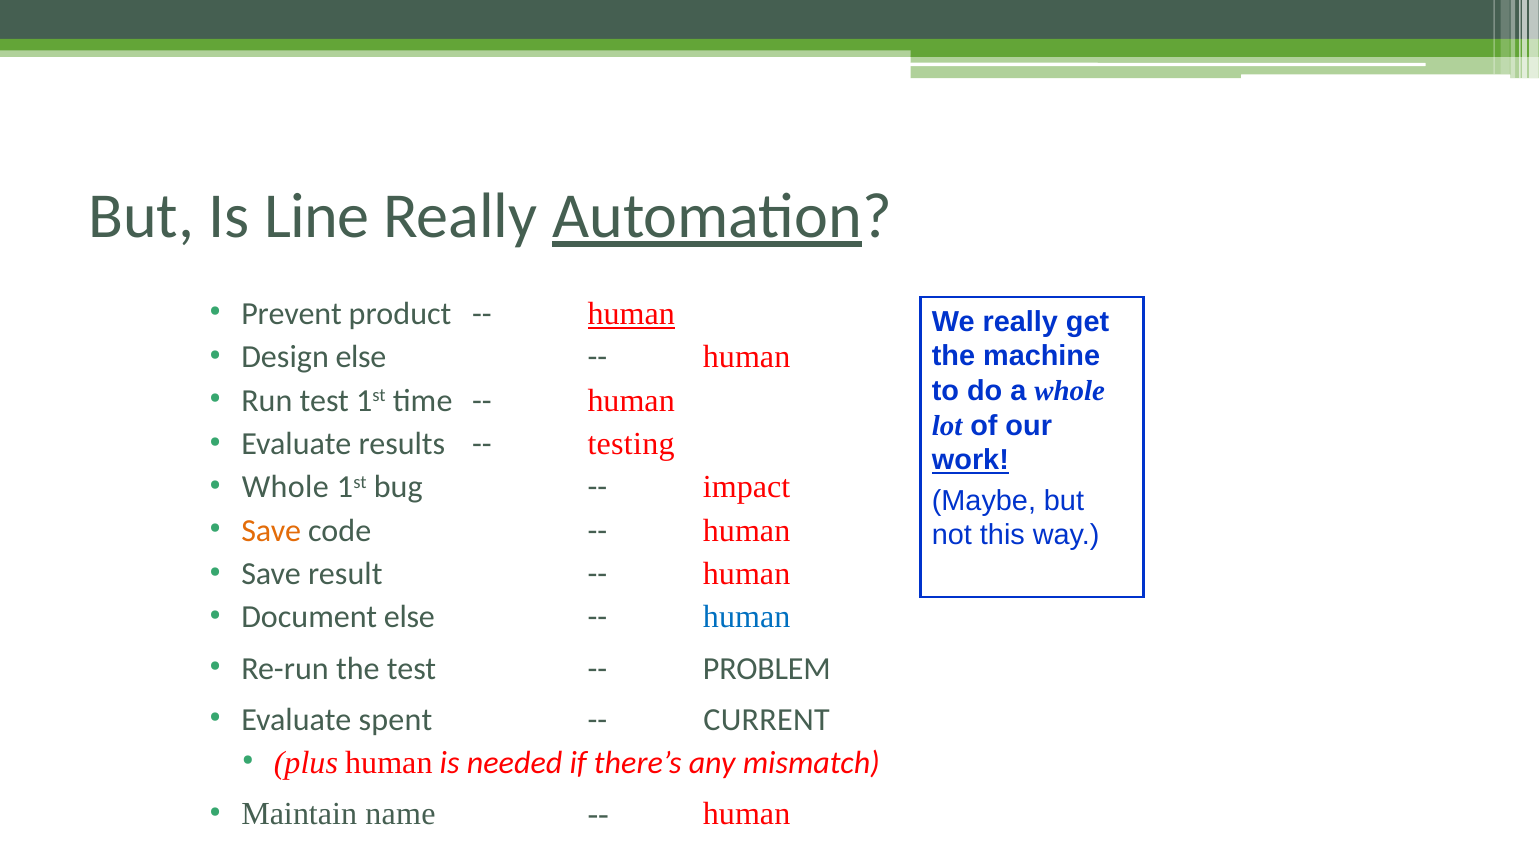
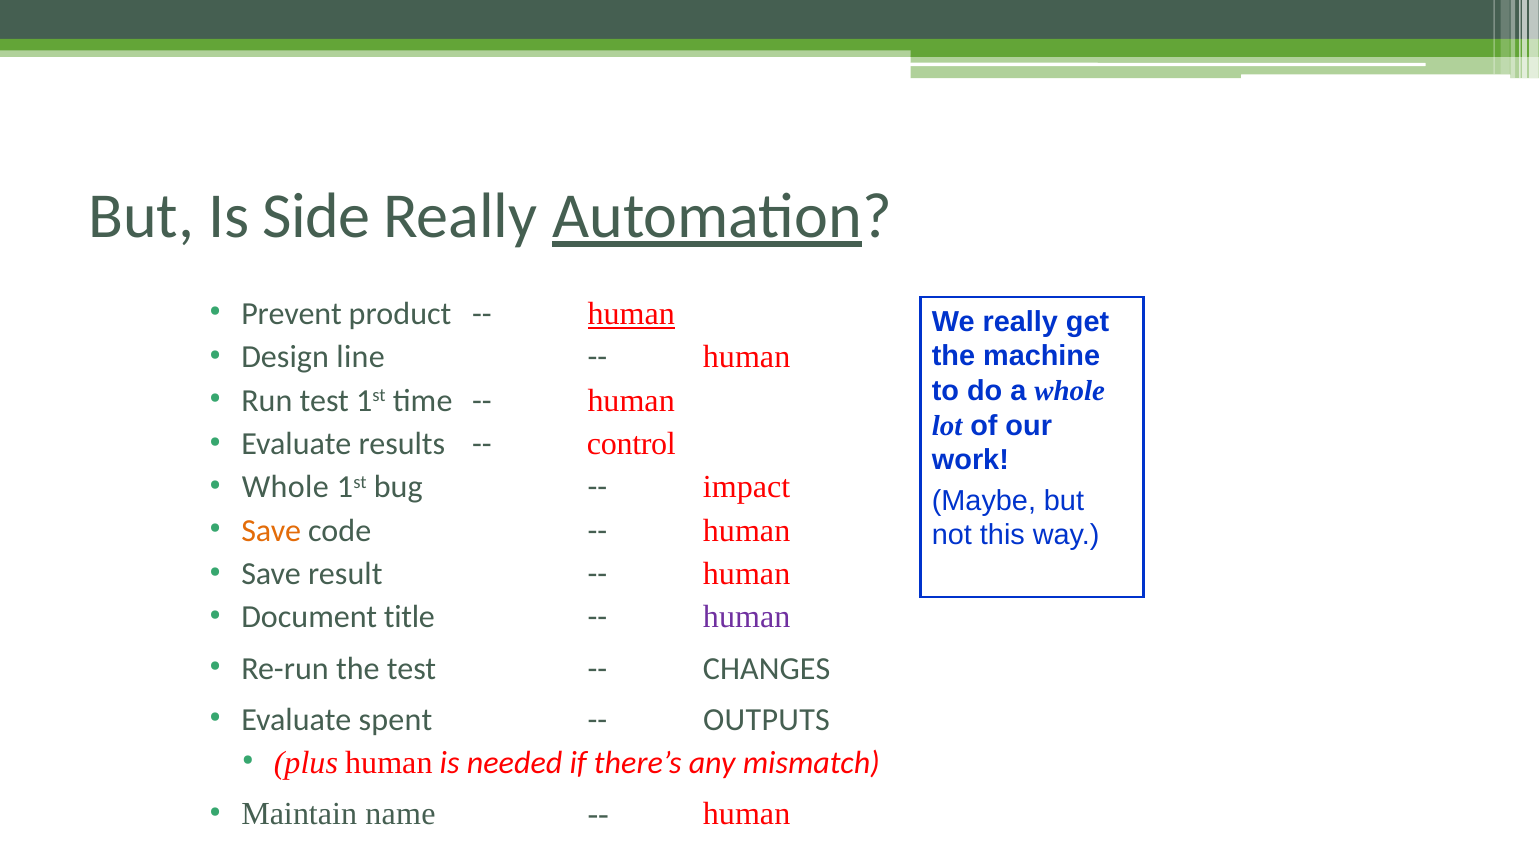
Line: Line -> Side
Design else: else -> line
testing: testing -> control
work underline: present -> none
Document else: else -> title
human at (747, 617) colour: blue -> purple
PROBLEM: PROBLEM -> CHANGES
CURRENT: CURRENT -> OUTPUTS
